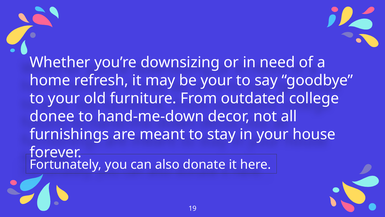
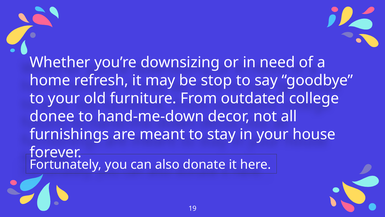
be your: your -> stop
